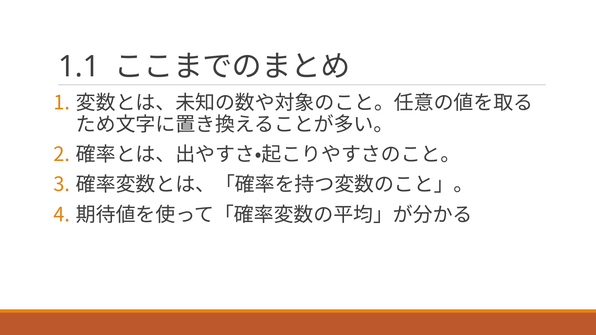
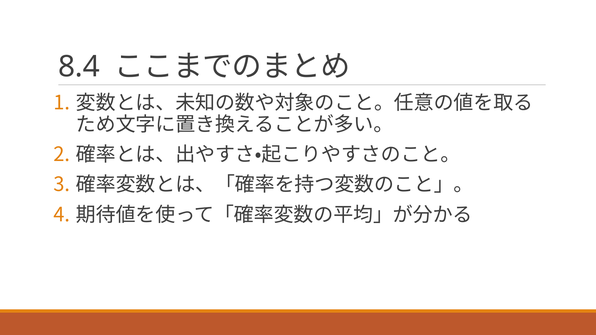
1.1: 1.1 -> 8.4
